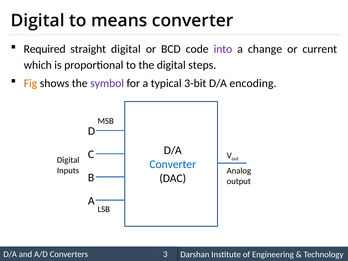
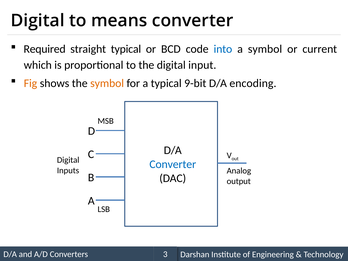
straight digital: digital -> typical
into colour: purple -> blue
a change: change -> symbol
steps: steps -> input
symbol at (107, 83) colour: purple -> orange
3-bit: 3-bit -> 9-bit
